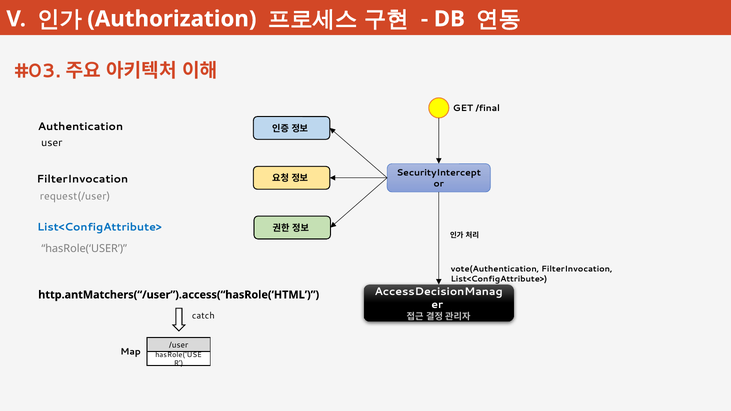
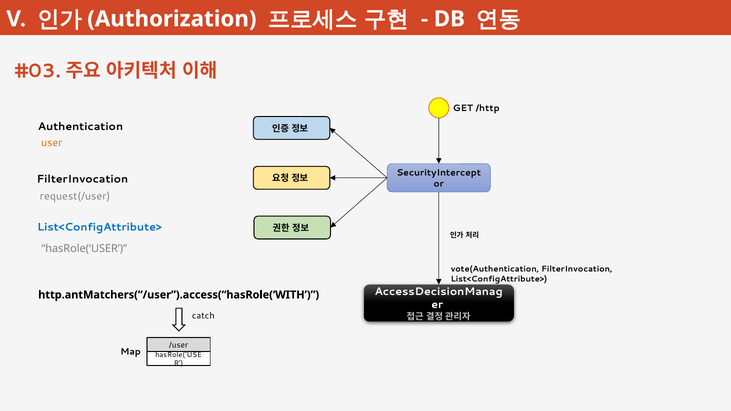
/final: /final -> /http
user colour: black -> orange
http.antMatchers(“/user”).access(“hasRole(‘HTML: http.antMatchers(“/user”).access(“hasRole(‘HTML -> http.antMatchers(“/user”).access(“hasRole(‘WITH
